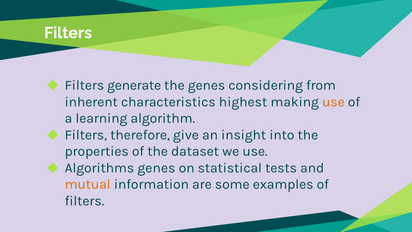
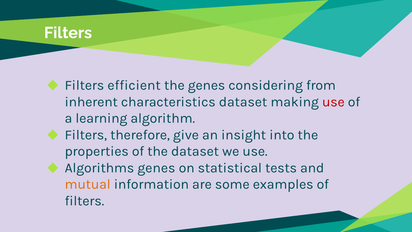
generate: generate -> efficient
characteristics highest: highest -> dataset
use at (333, 102) colour: orange -> red
